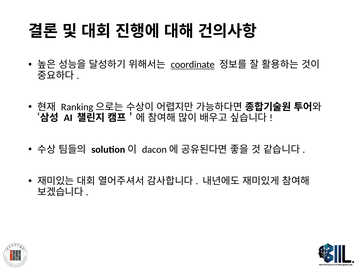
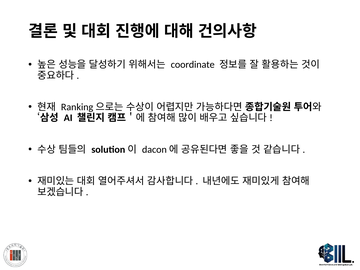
coordinate underline: present -> none
